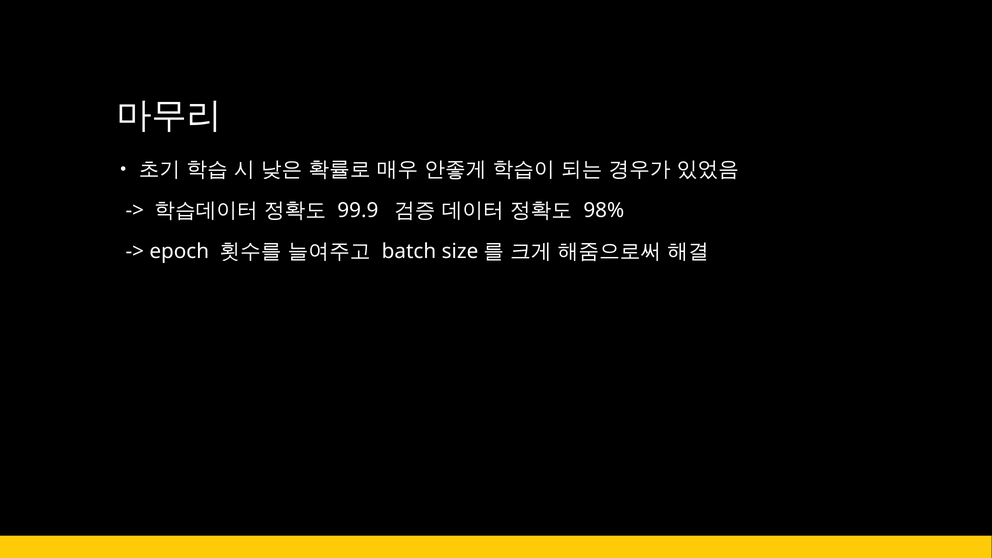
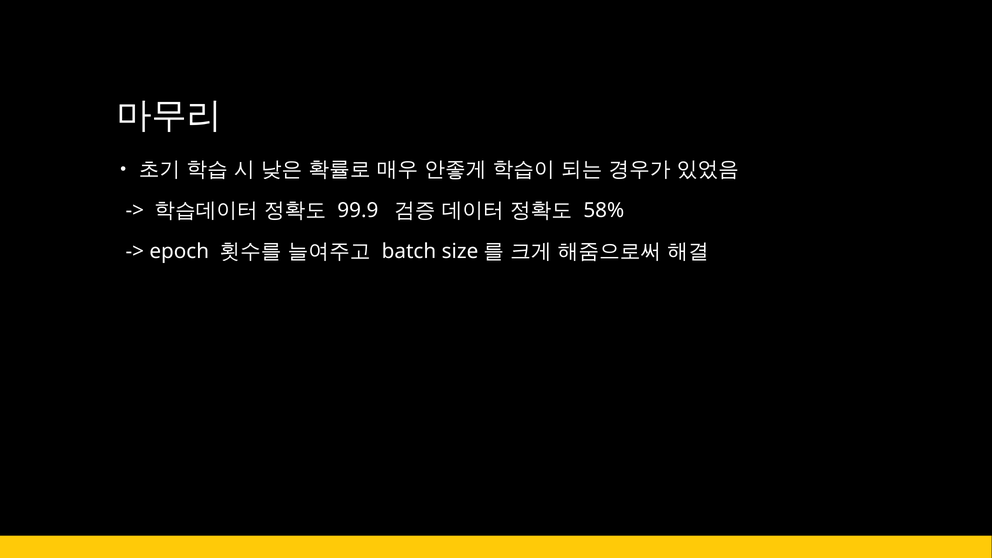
98%: 98% -> 58%
